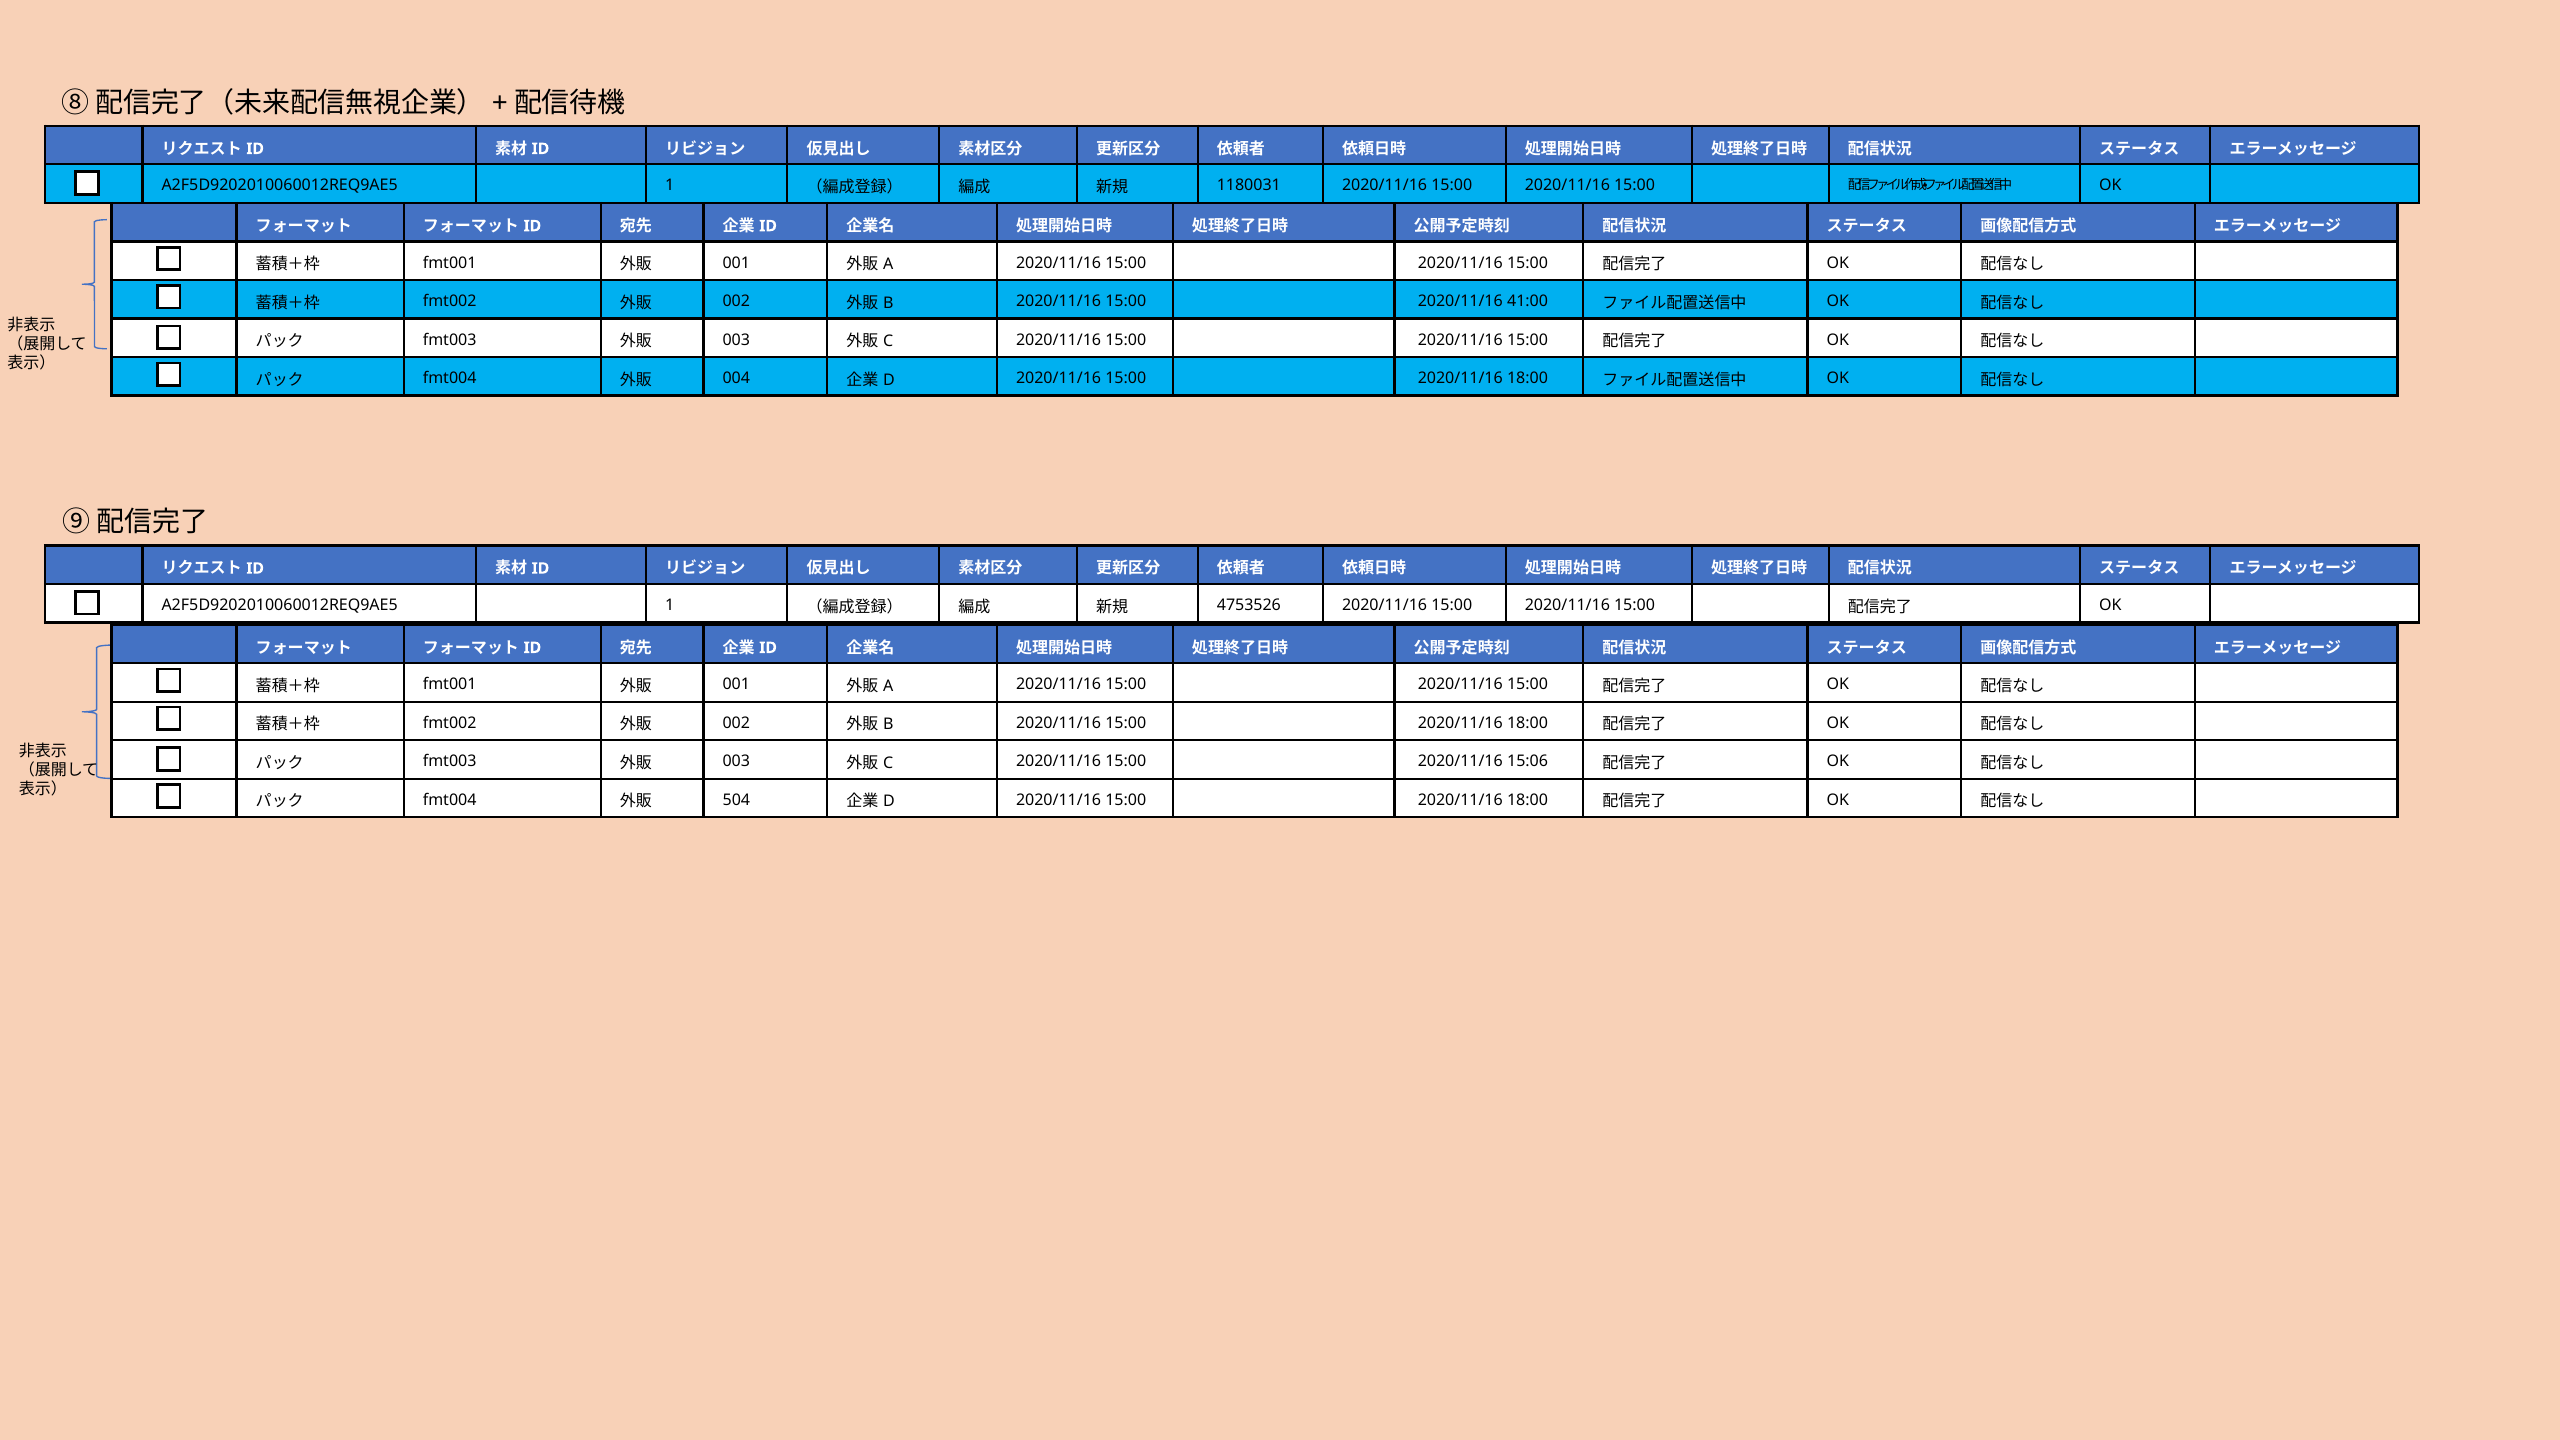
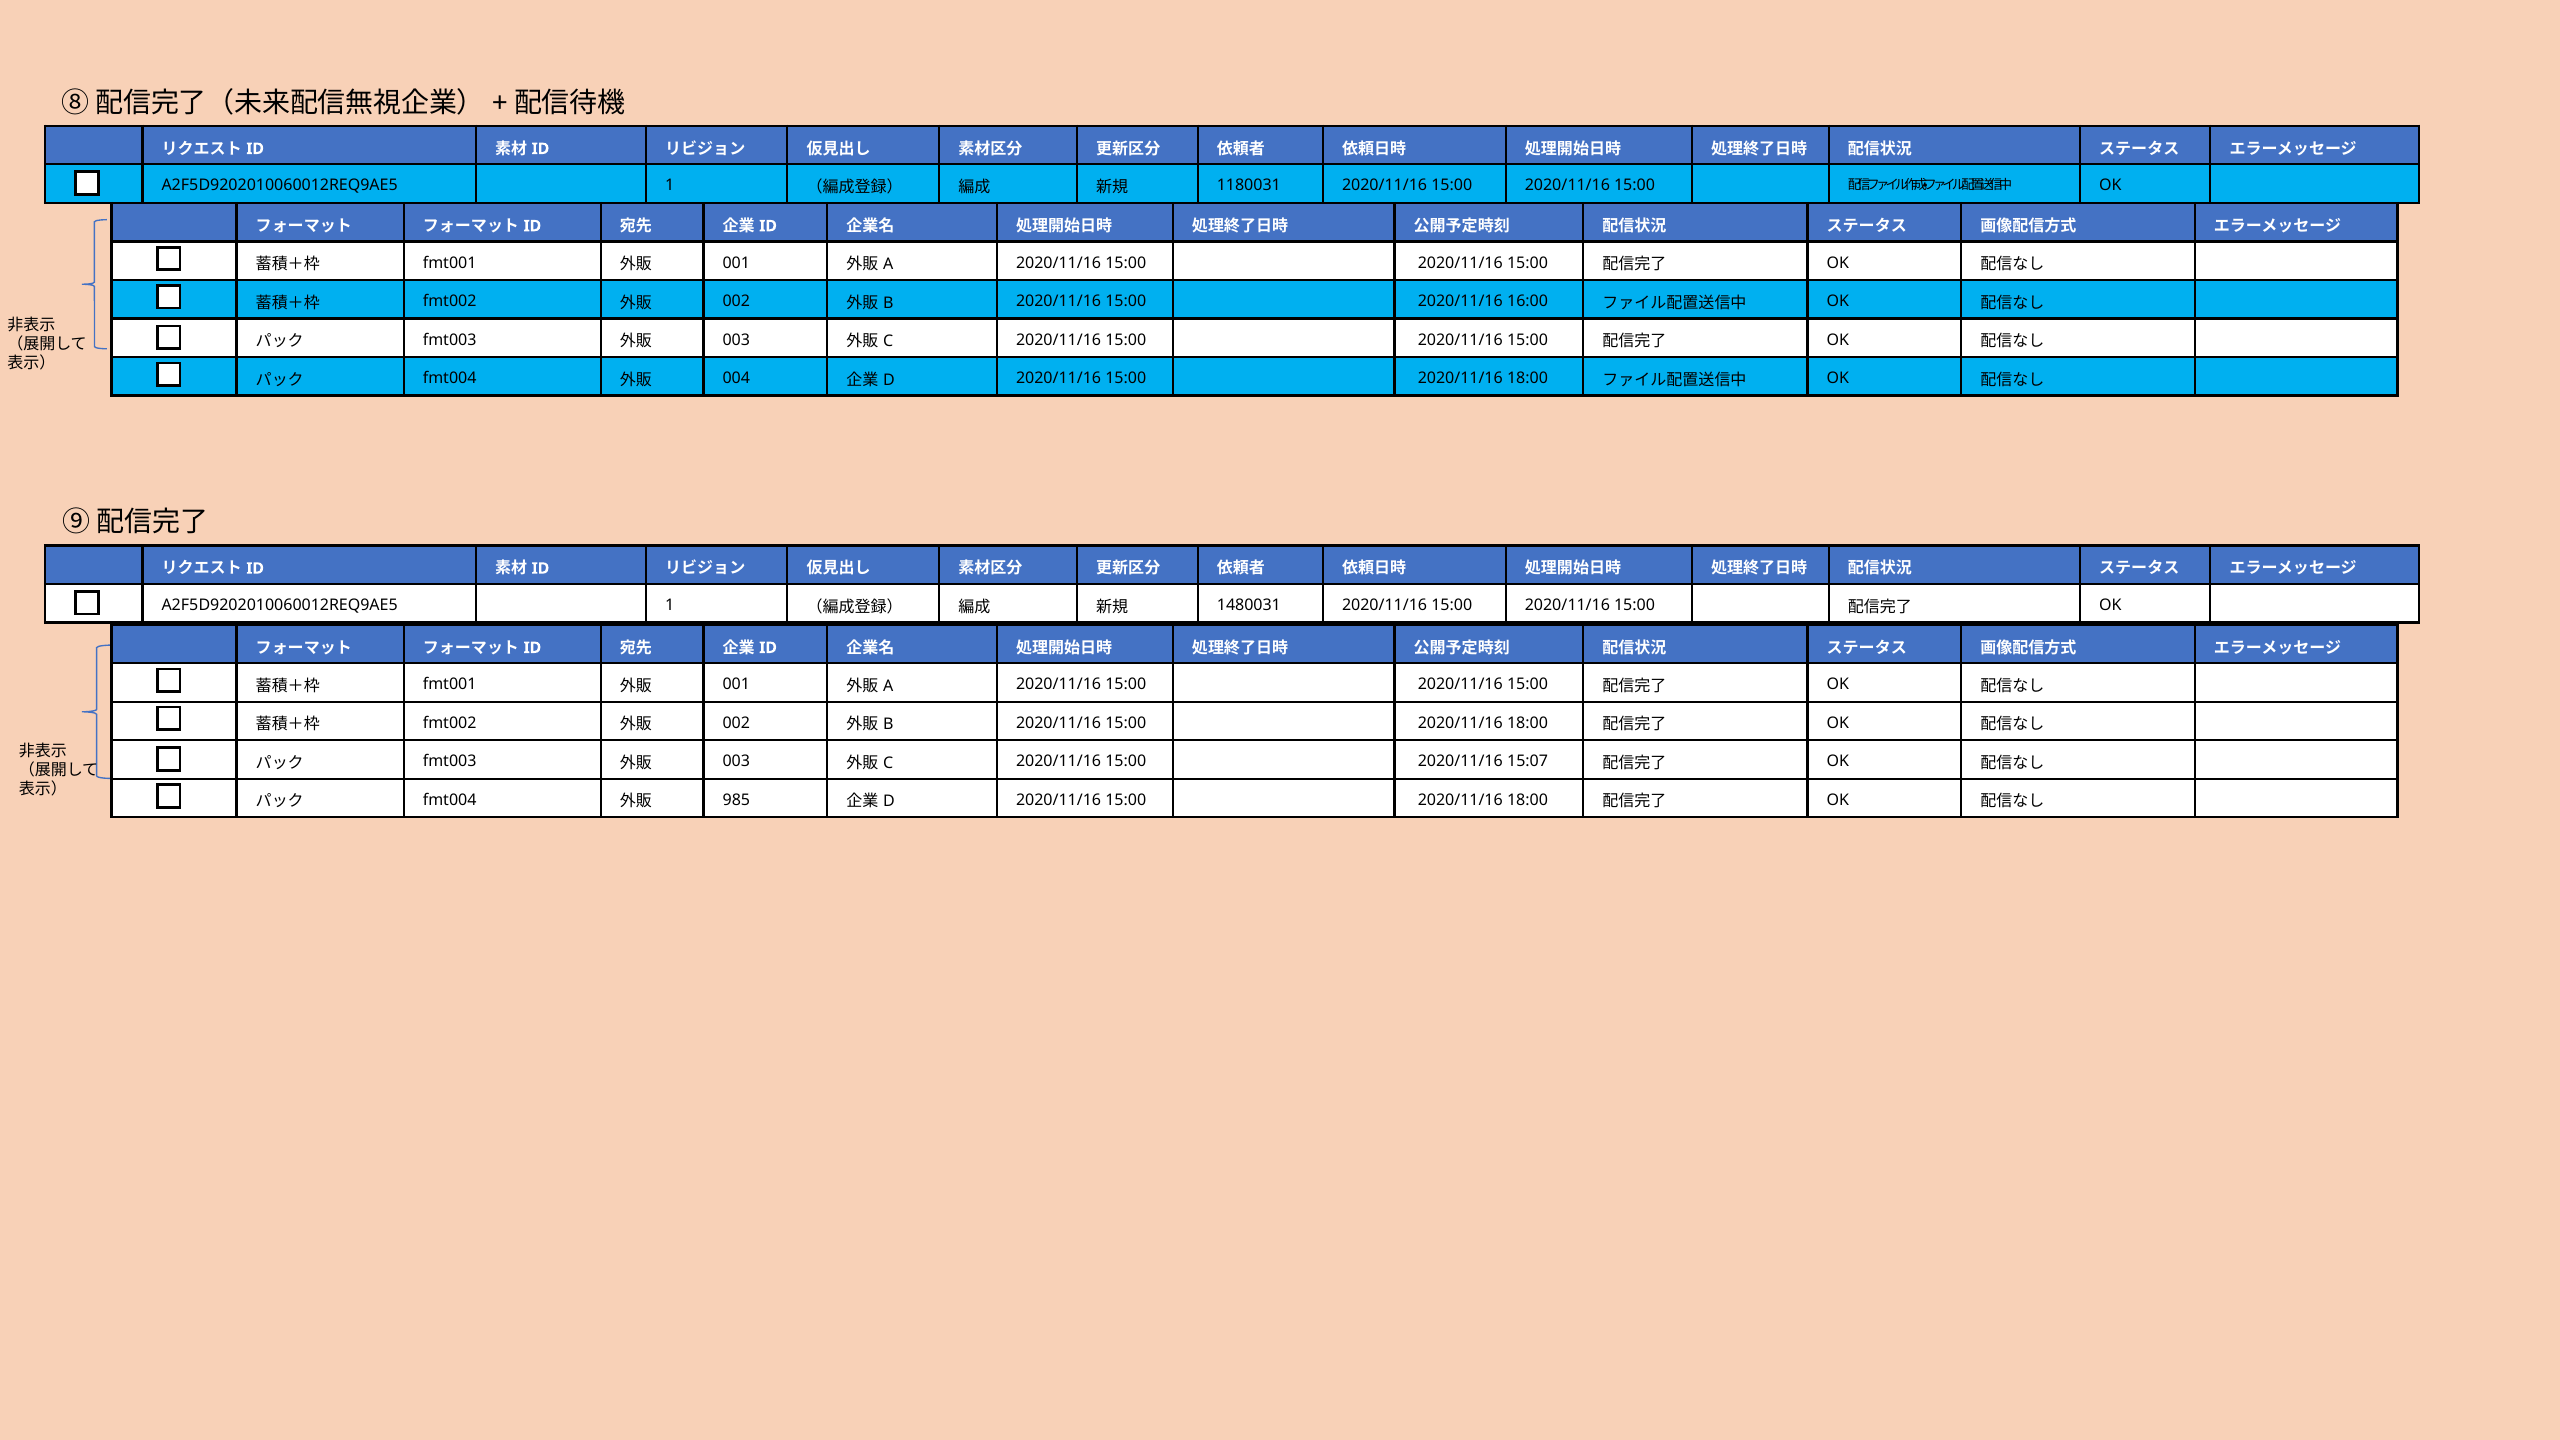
41:00: 41:00 -> 16:00
4753526: 4753526 -> 1480031
15:06: 15:06 -> 15:07
504: 504 -> 985
